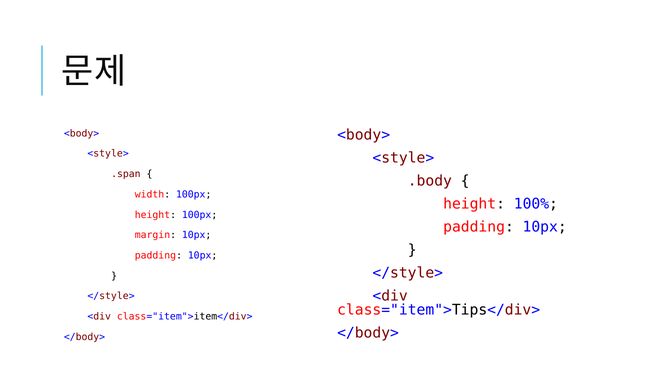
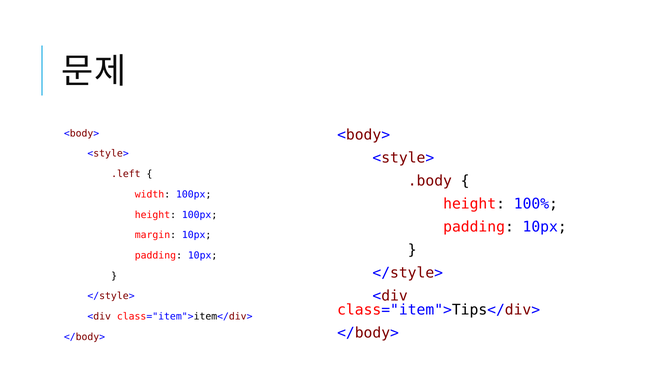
.span: .span -> .left
